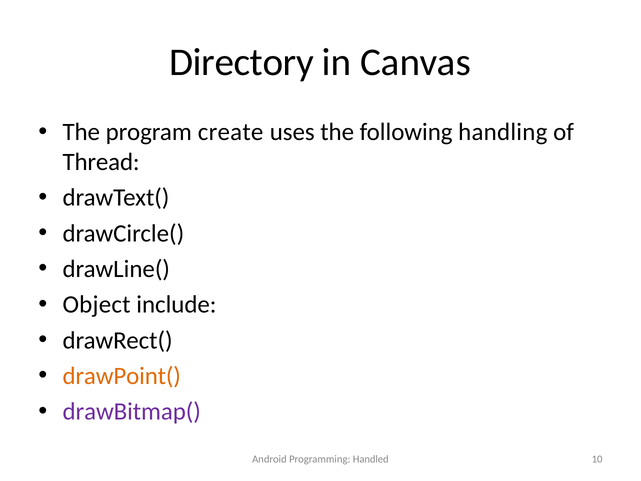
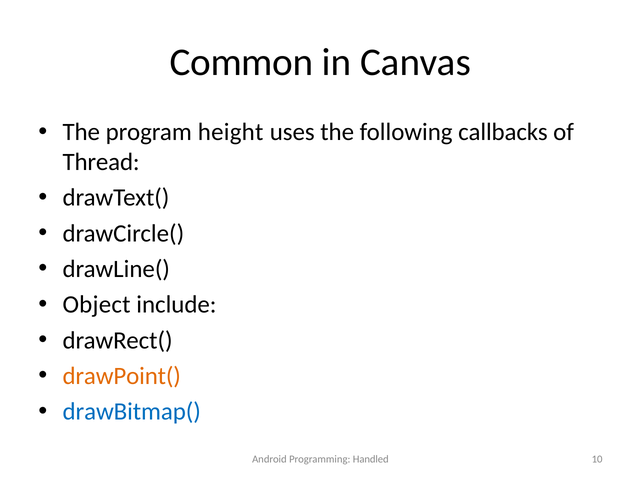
Directory: Directory -> Common
create: create -> height
handling: handling -> callbacks
drawBitmap( colour: purple -> blue
